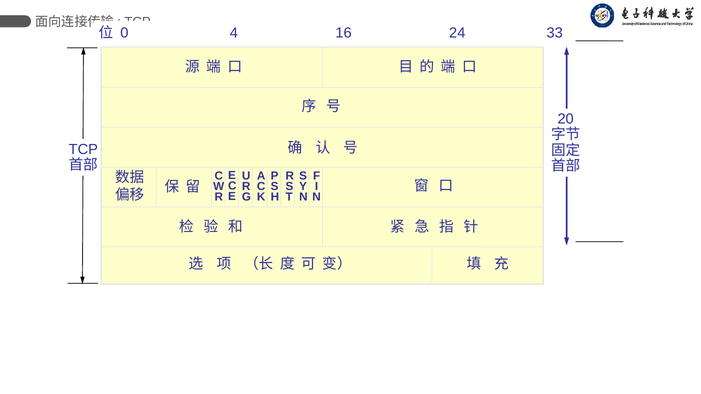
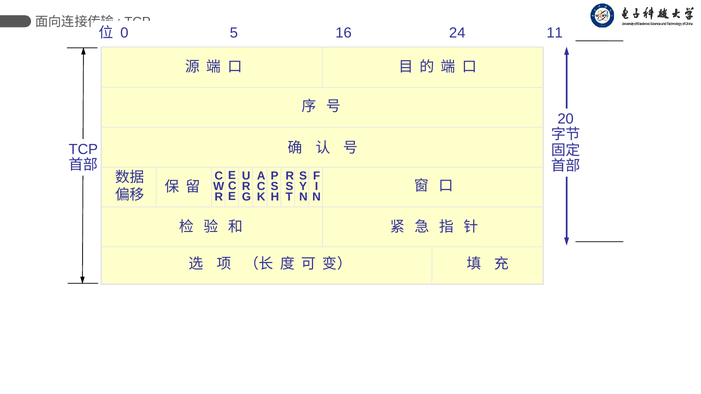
4: 4 -> 5
33: 33 -> 11
